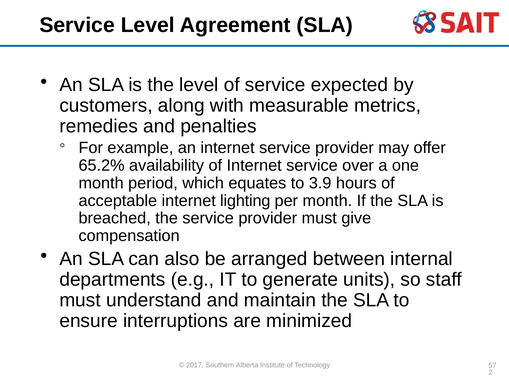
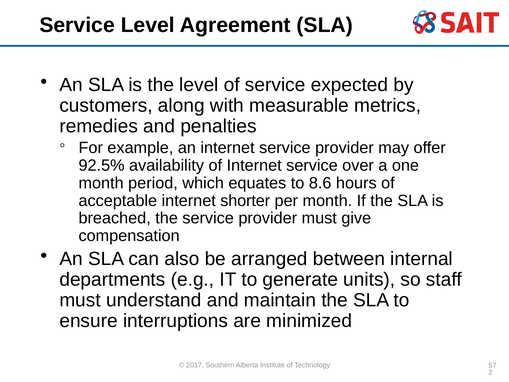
65.2%: 65.2% -> 92.5%
3.9: 3.9 -> 8.6
lighting: lighting -> shorter
